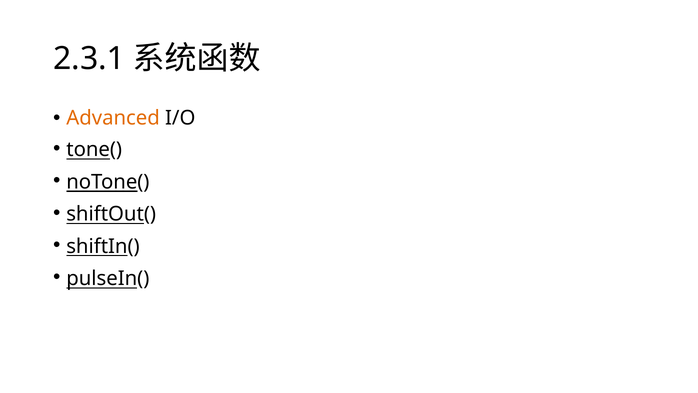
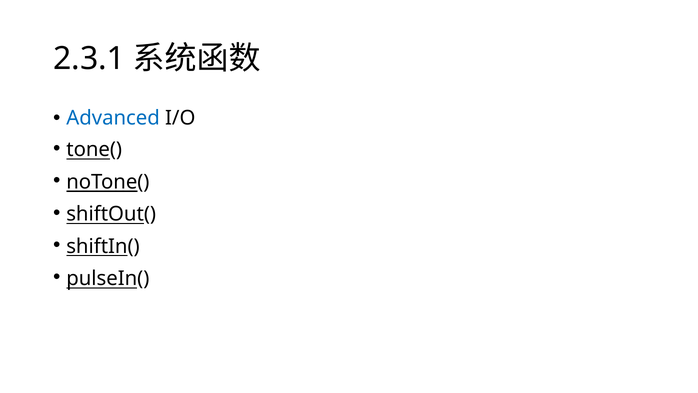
Advanced colour: orange -> blue
